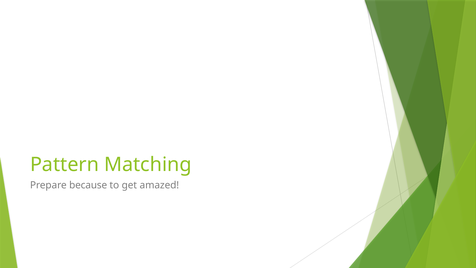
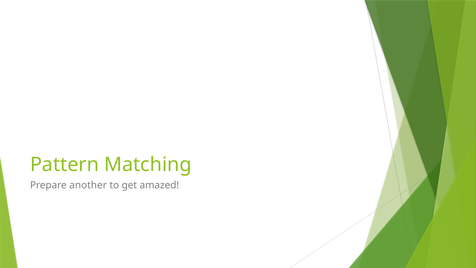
because: because -> another
